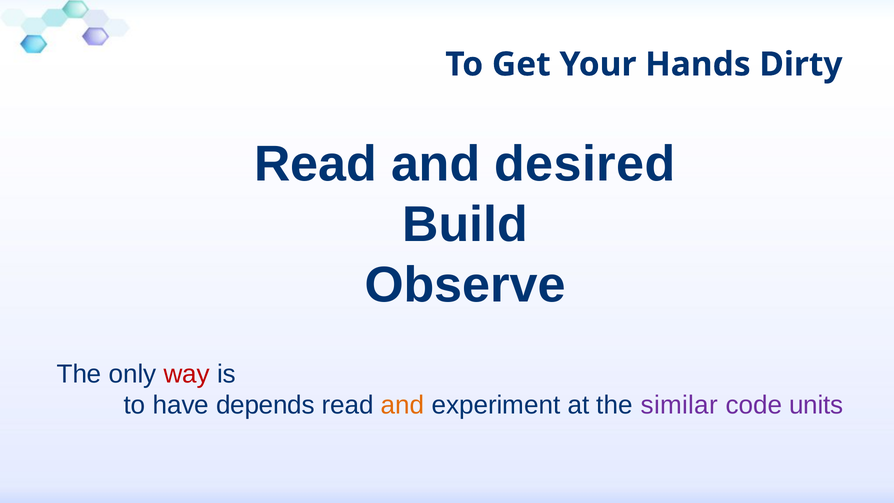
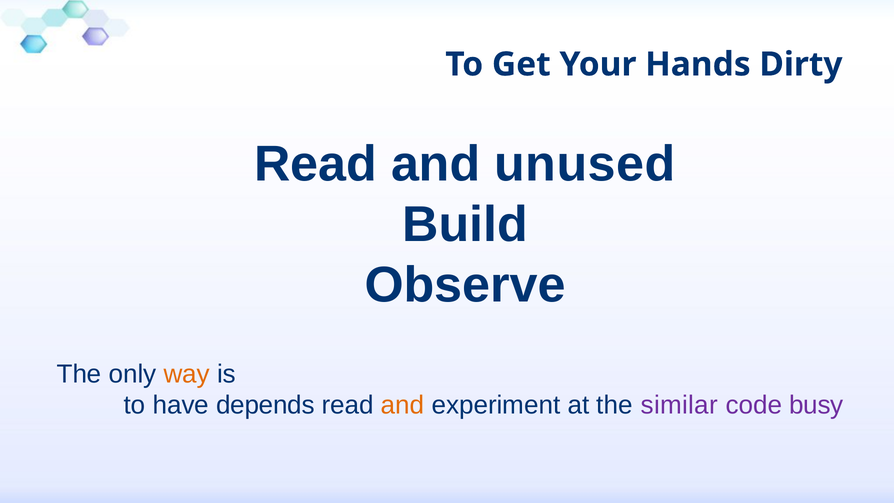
desired: desired -> unused
way colour: red -> orange
units: units -> busy
